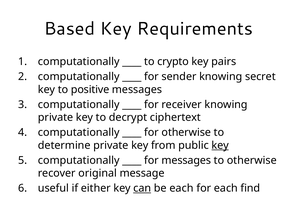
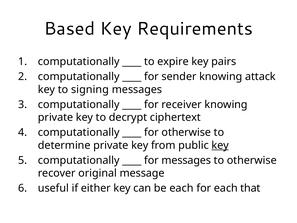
crypto: crypto -> expire
secret: secret -> attack
positive: positive -> signing
can underline: present -> none
find: find -> that
